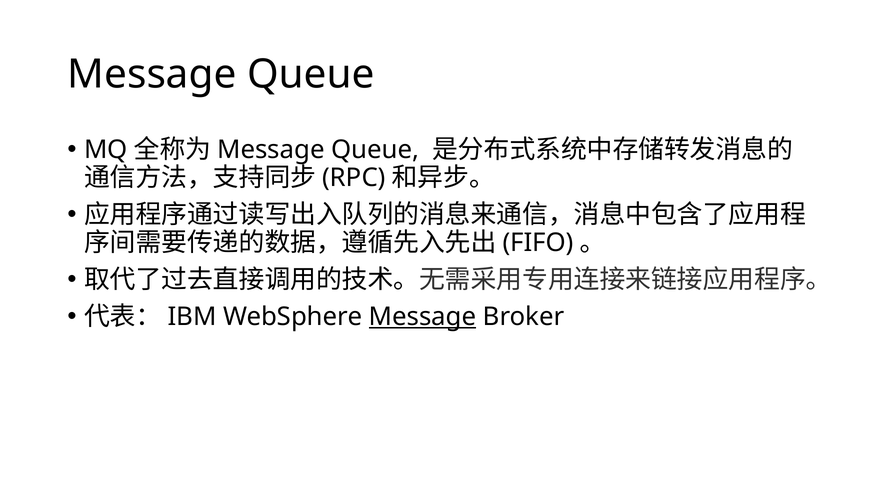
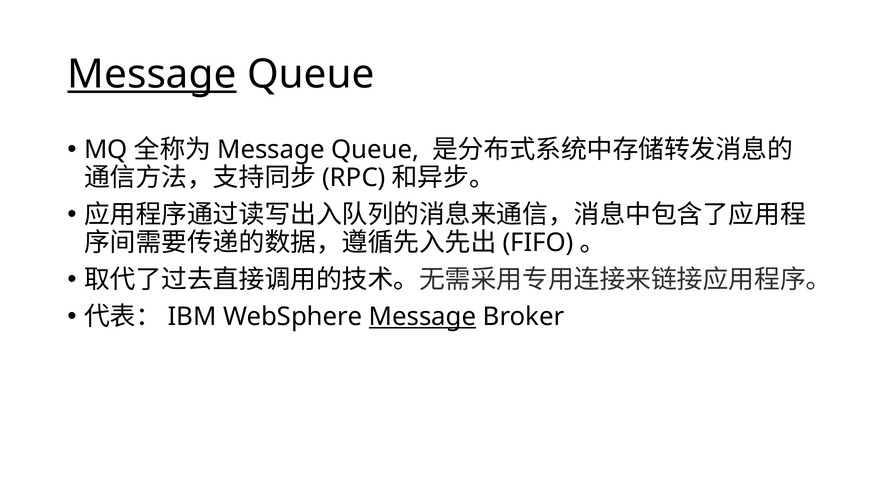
Message at (152, 74) underline: none -> present
